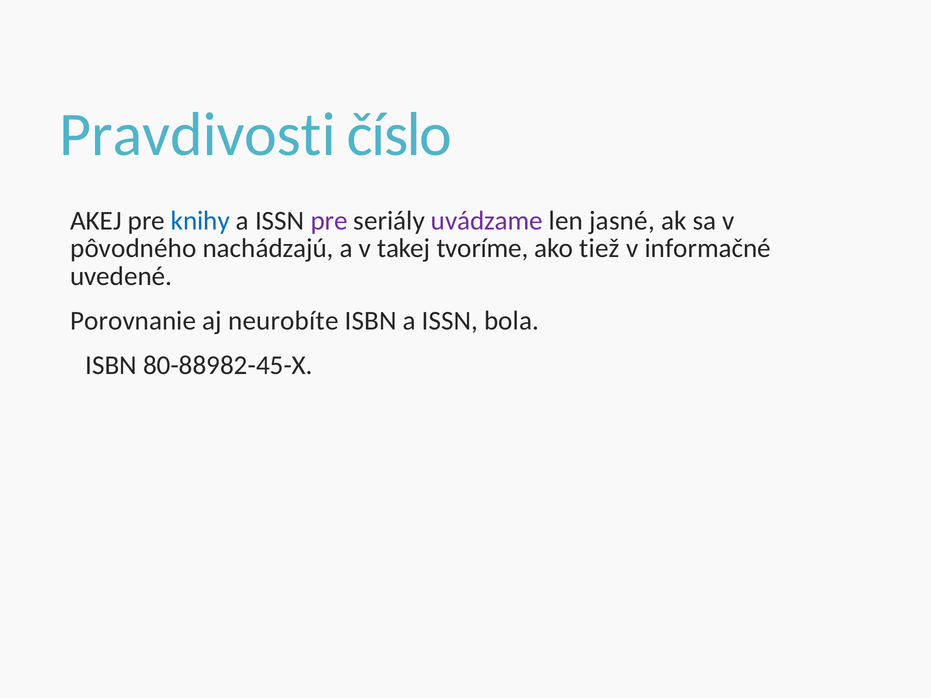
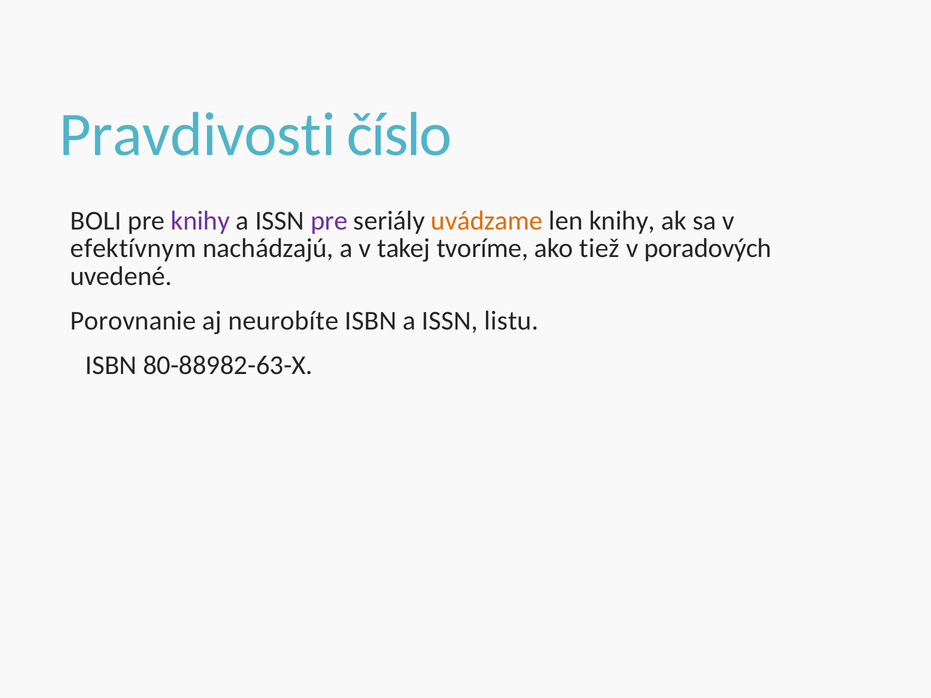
AKEJ: AKEJ -> BOLI
knihy at (200, 221) colour: blue -> purple
uvádzame colour: purple -> orange
len jasné: jasné -> knihy
pôvodného: pôvodného -> efektívnym
informačné: informačné -> poradových
bola: bola -> listu
80-88982-45-X: 80-88982-45-X -> 80-88982-63-X
